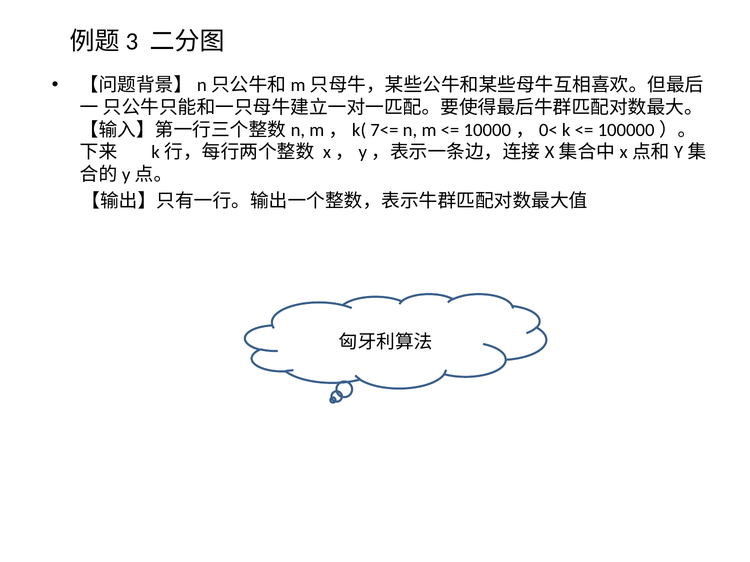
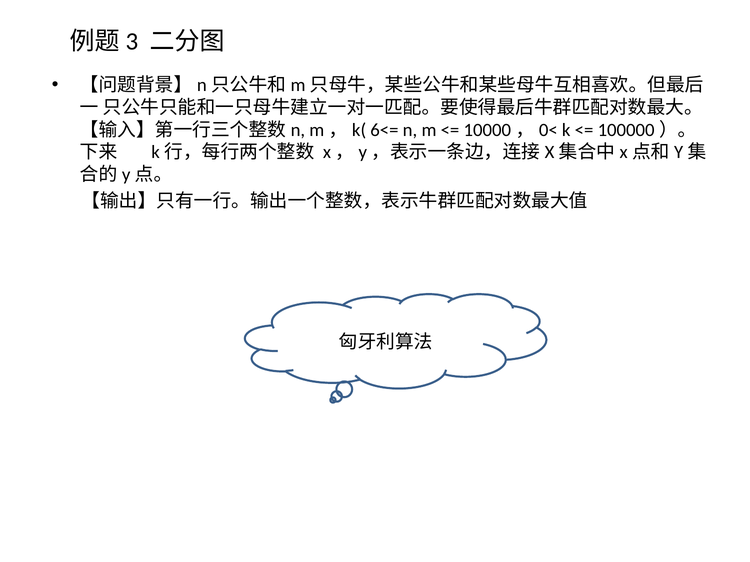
7<=: 7<= -> 6<=
